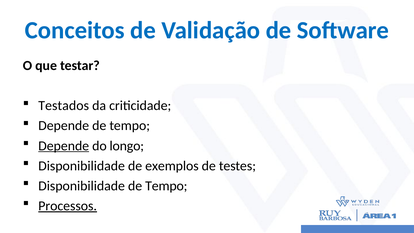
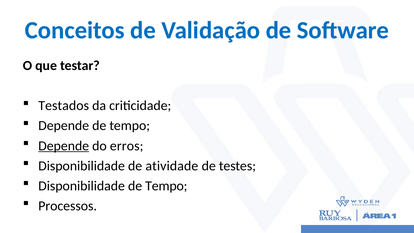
longo: longo -> erros
exemplos: exemplos -> atividade
Processos underline: present -> none
